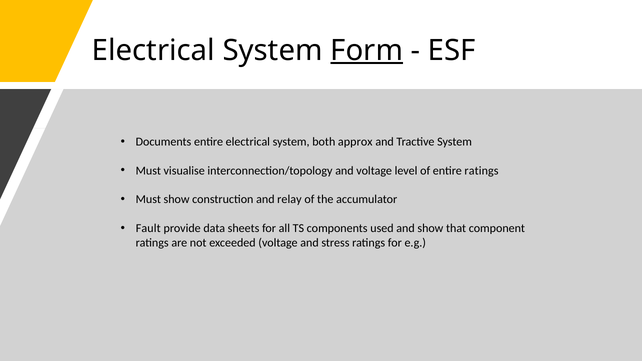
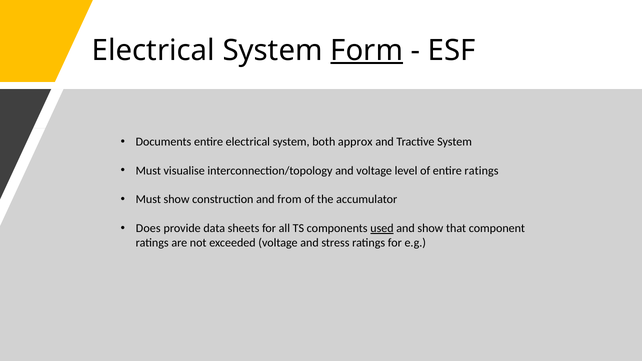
relay: relay -> from
Fault: Fault -> Does
used underline: none -> present
